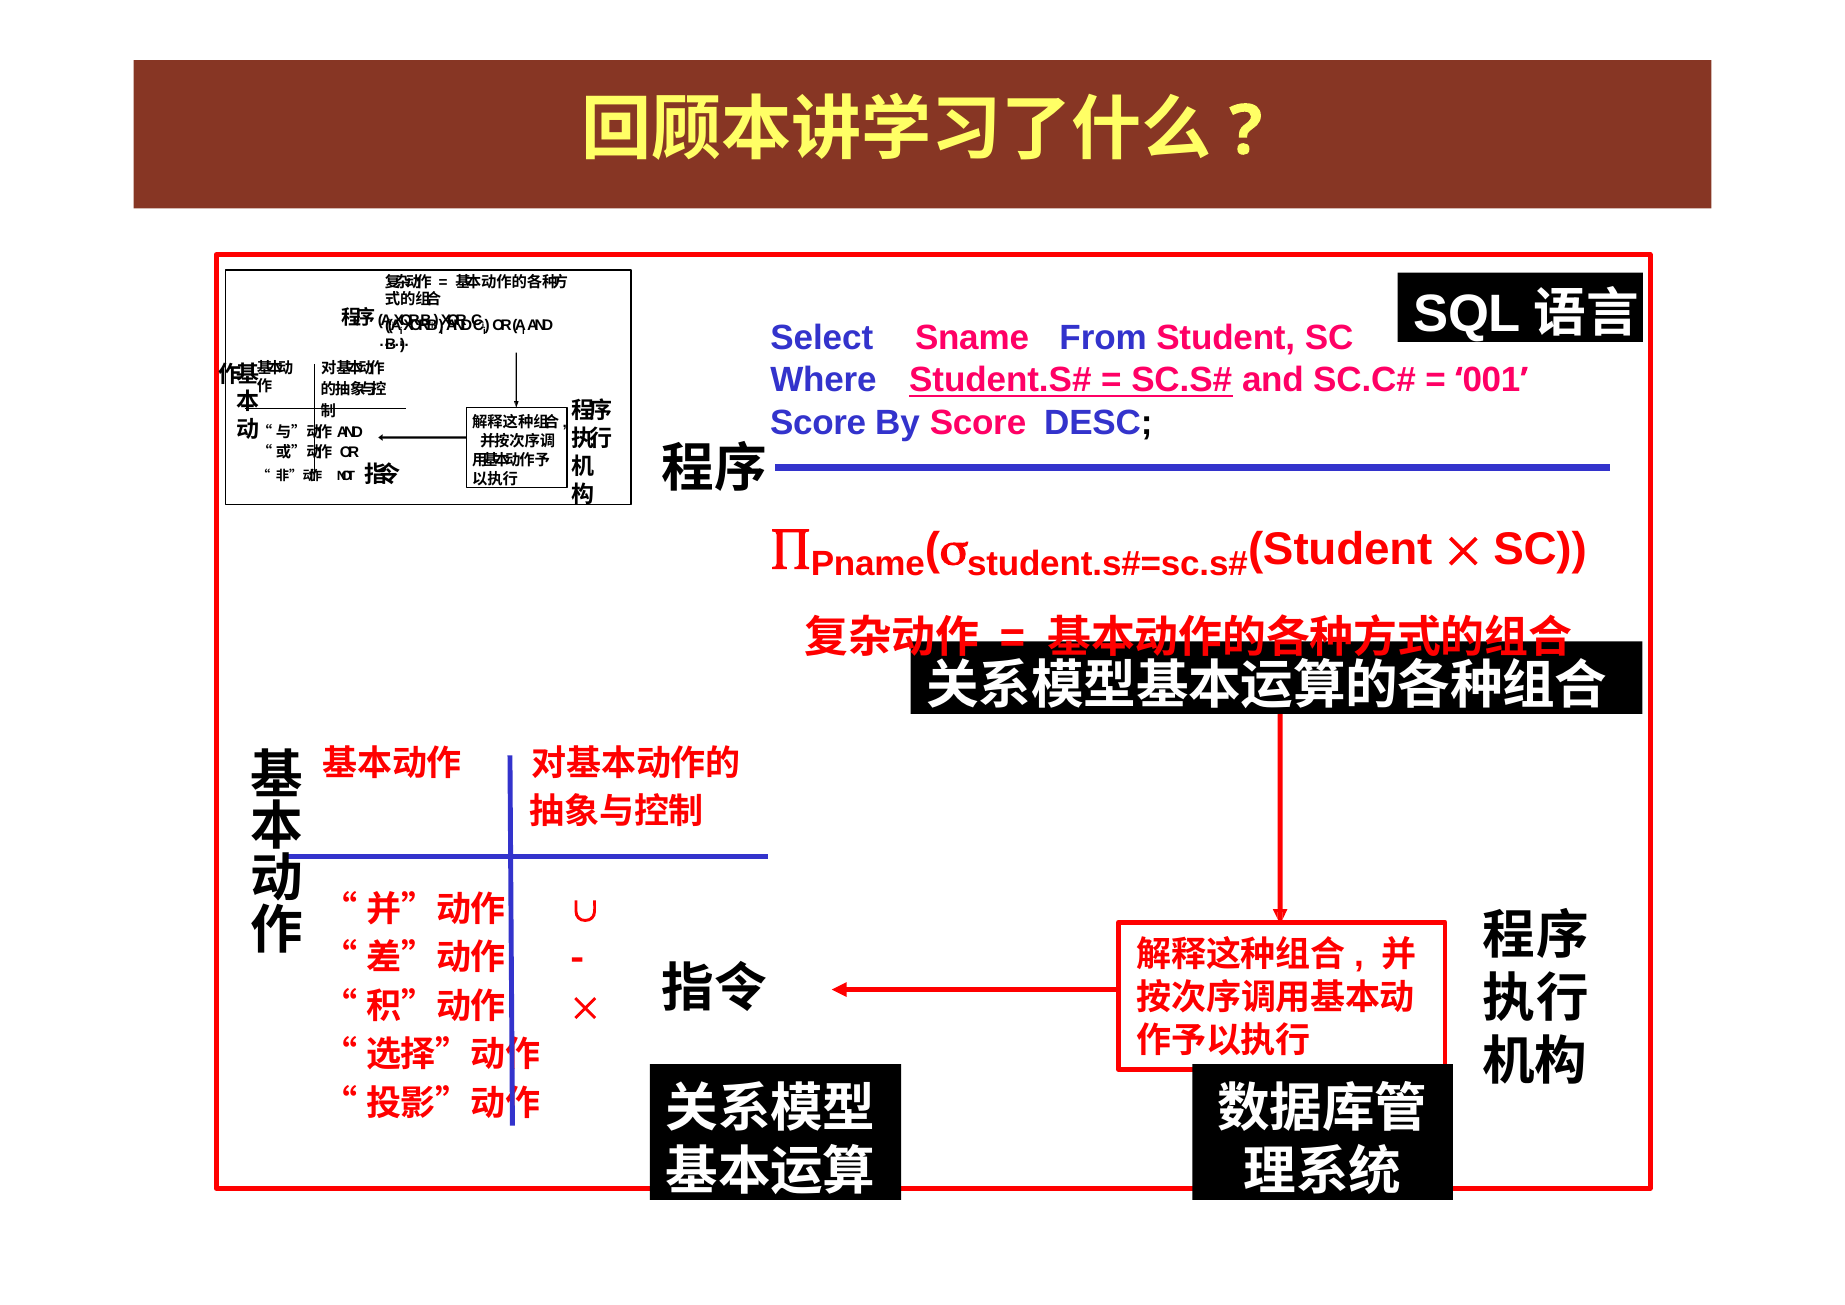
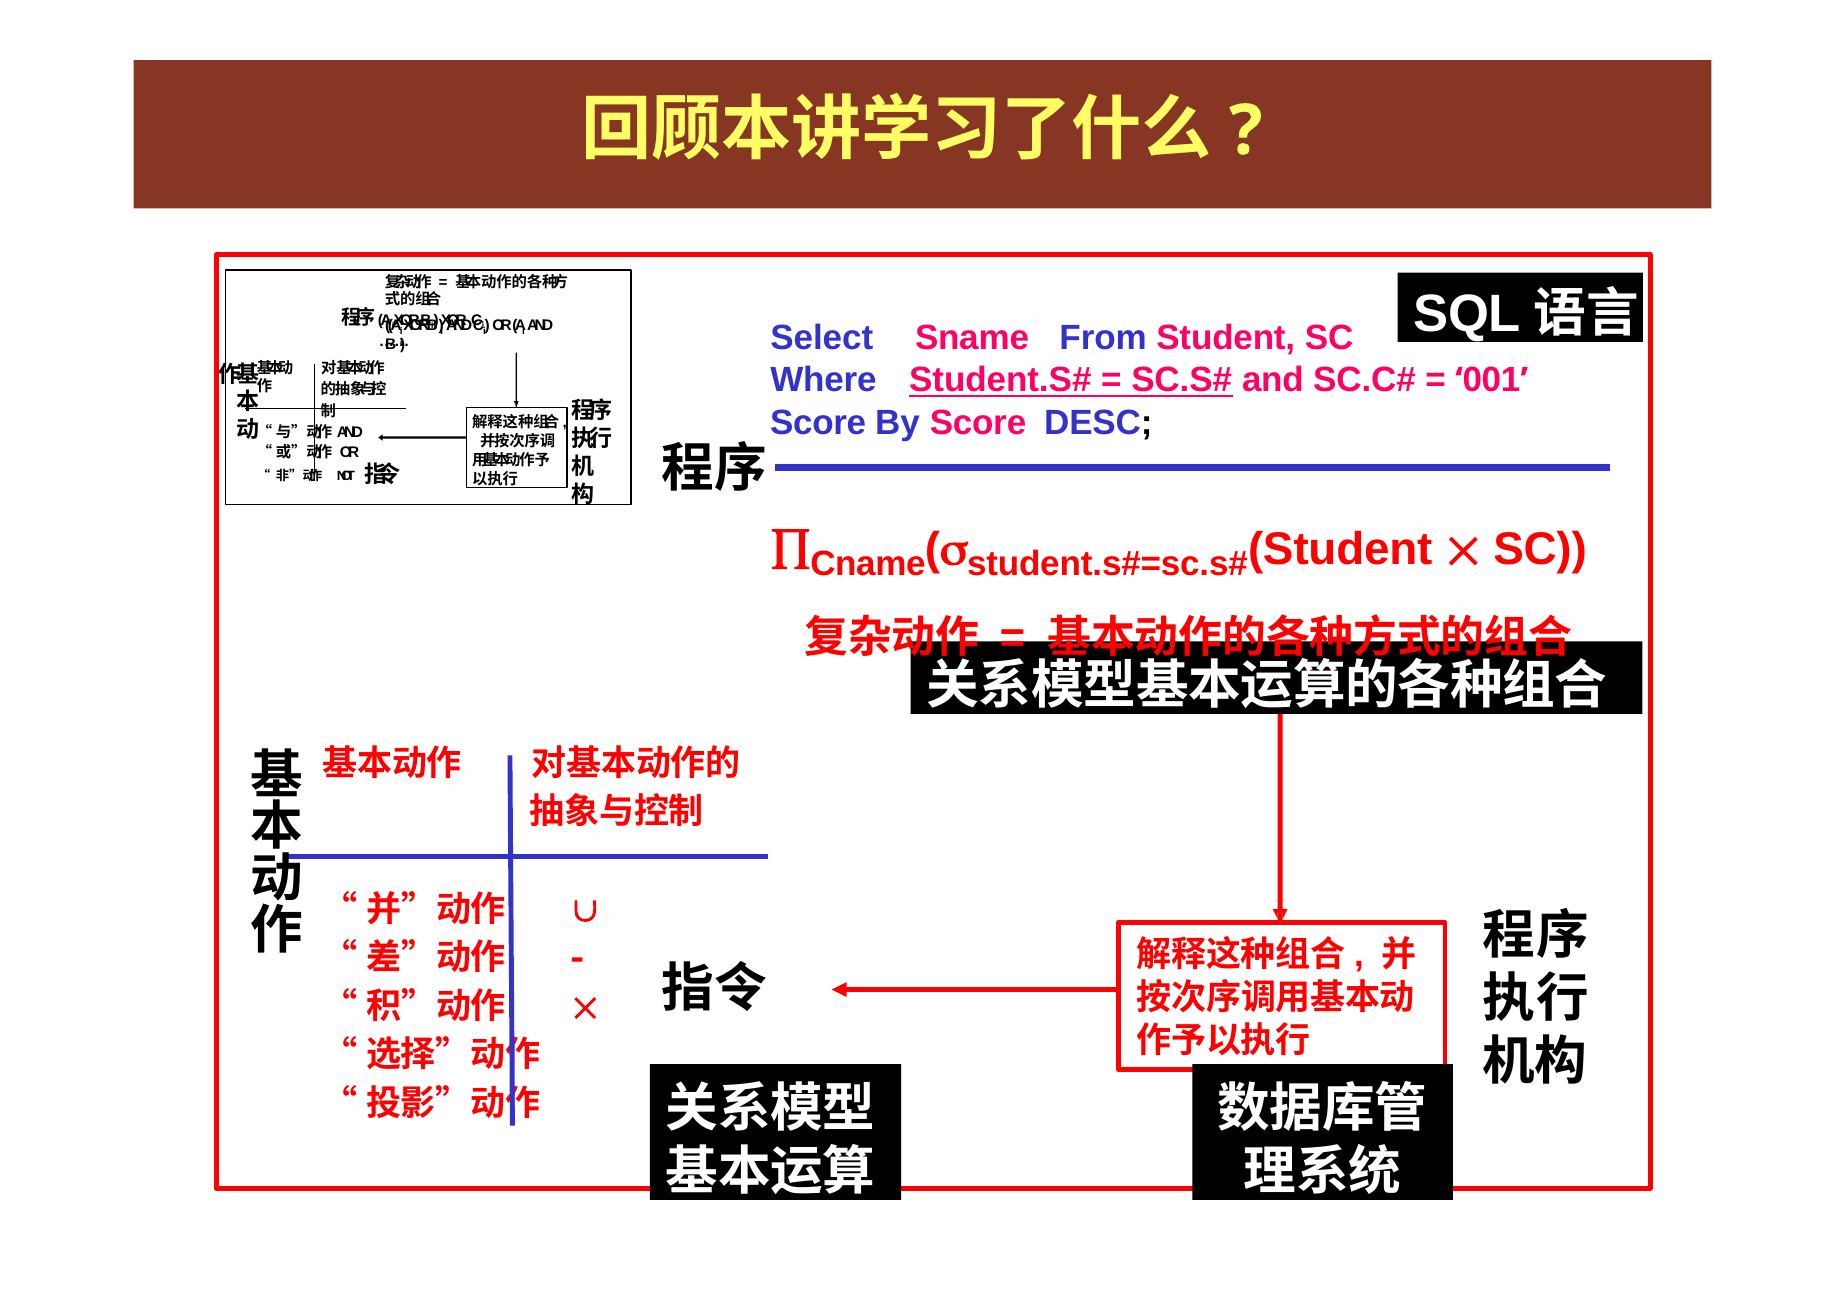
Pname: Pname -> Cname
